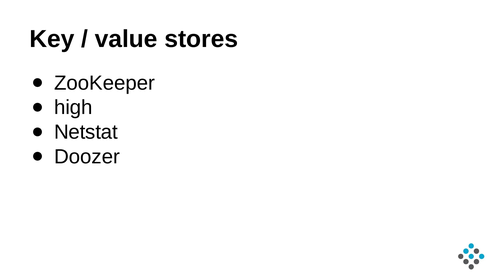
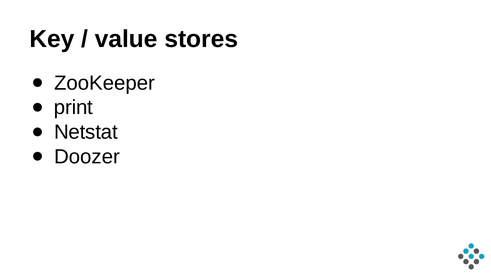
high: high -> print
